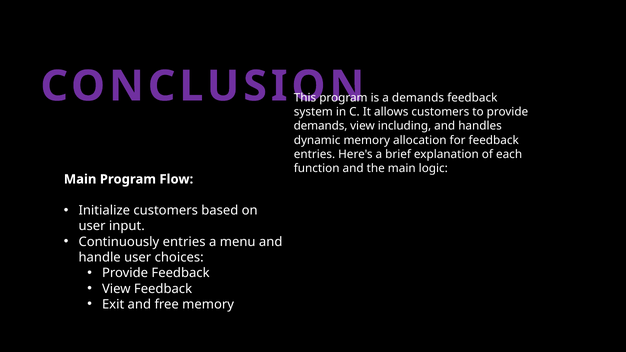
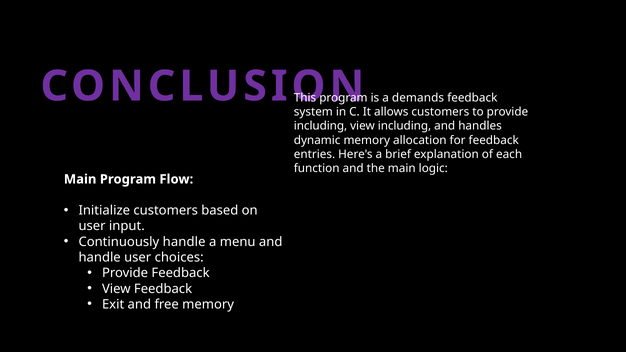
demands at (321, 126): demands -> including
Continuously entries: entries -> handle
